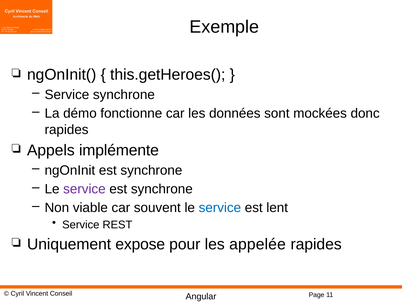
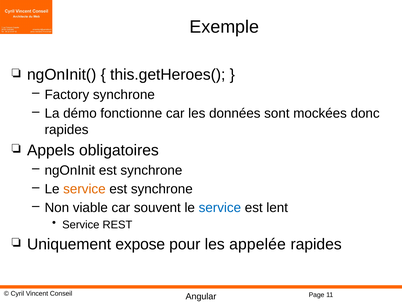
Service at (67, 95): Service -> Factory
implémente: implémente -> obligatoires
service at (84, 189) colour: purple -> orange
